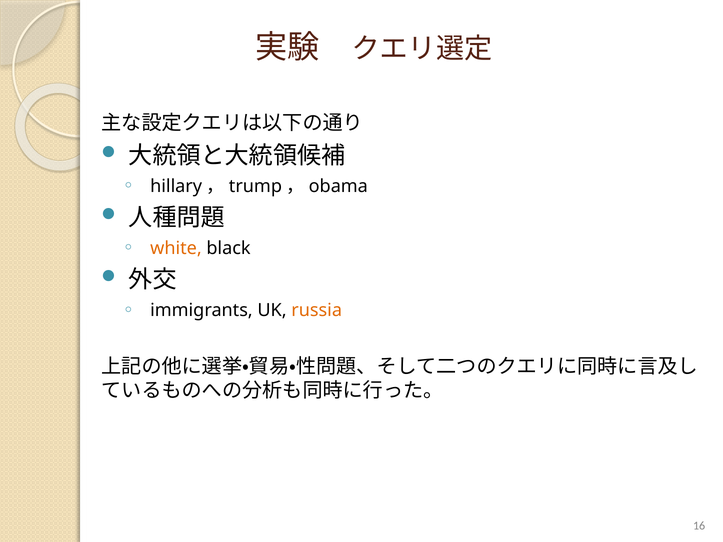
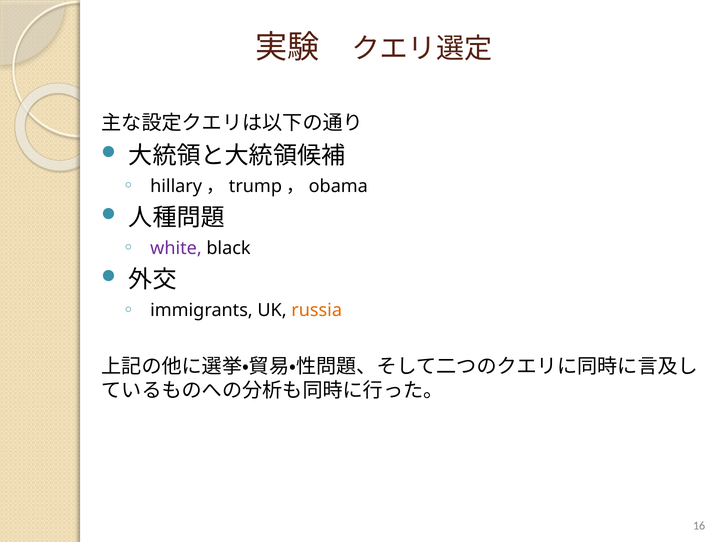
white colour: orange -> purple
